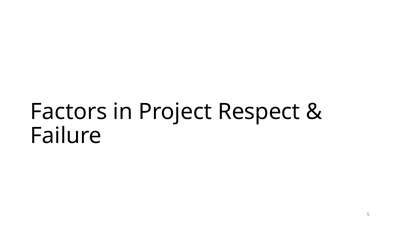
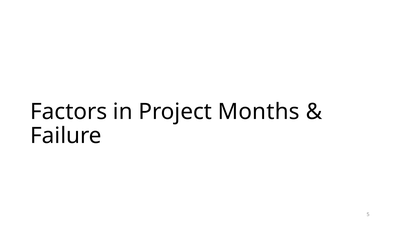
Respect: Respect -> Months
